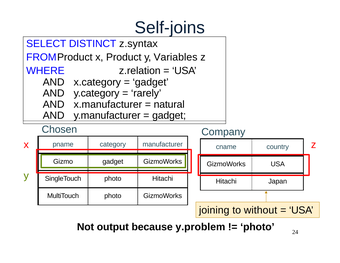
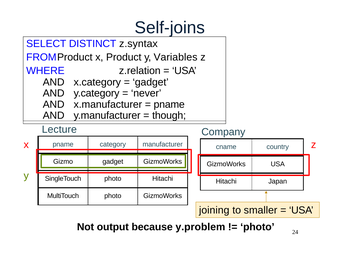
rarely: rarely -> never
natural at (169, 104): natural -> pname
gadget at (169, 115): gadget -> though
Chosen: Chosen -> Lecture
without: without -> smaller
